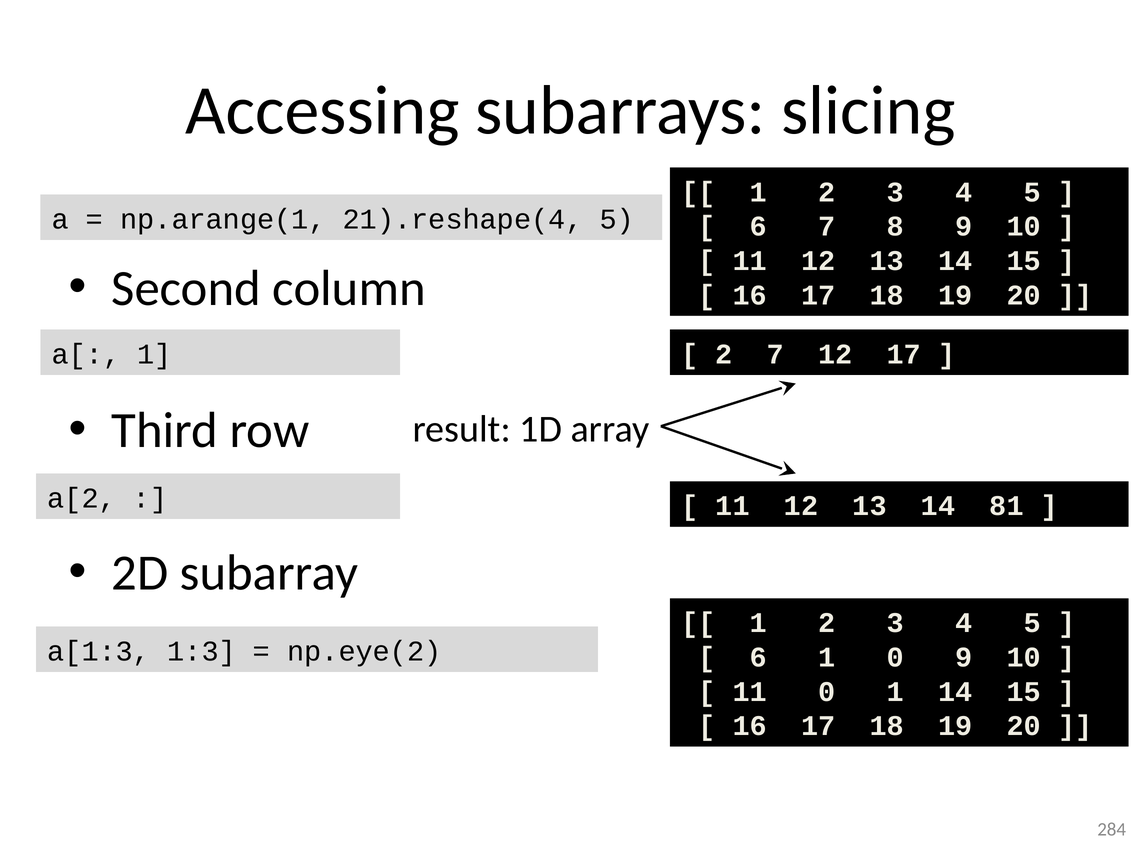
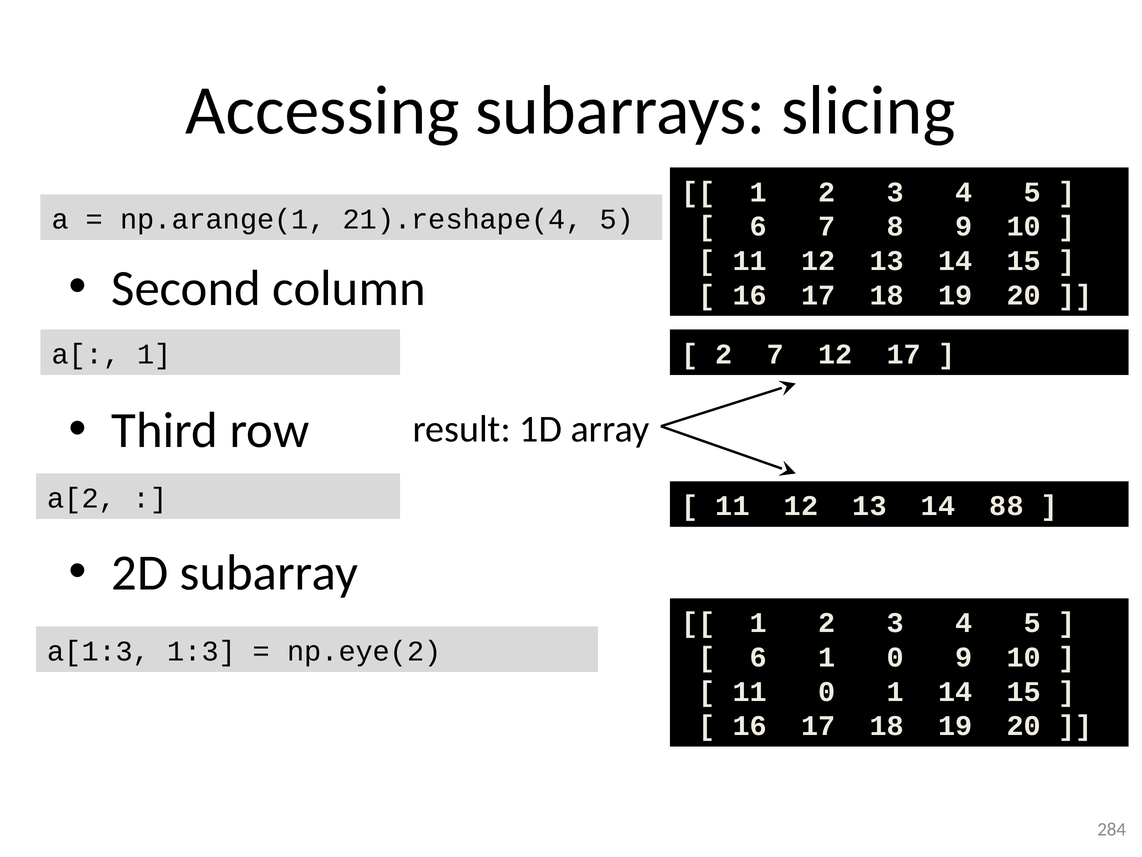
81: 81 -> 88
